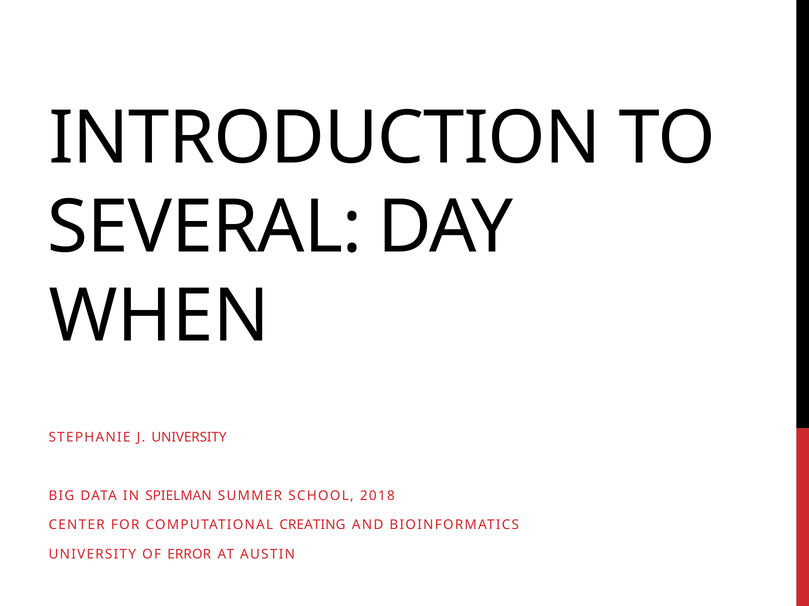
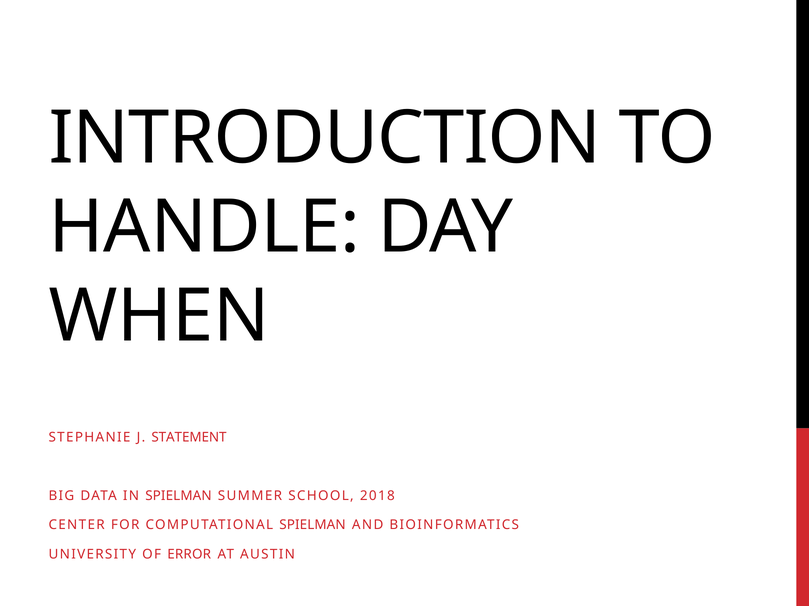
SEVERAL: SEVERAL -> HANDLE
J UNIVERSITY: UNIVERSITY -> STATEMENT
COMPUTATIONAL CREATING: CREATING -> SPIELMAN
